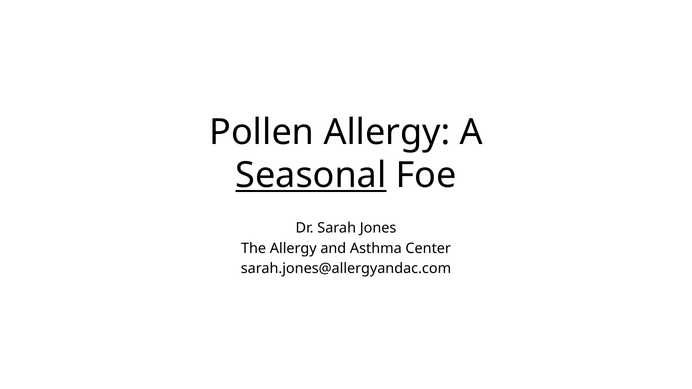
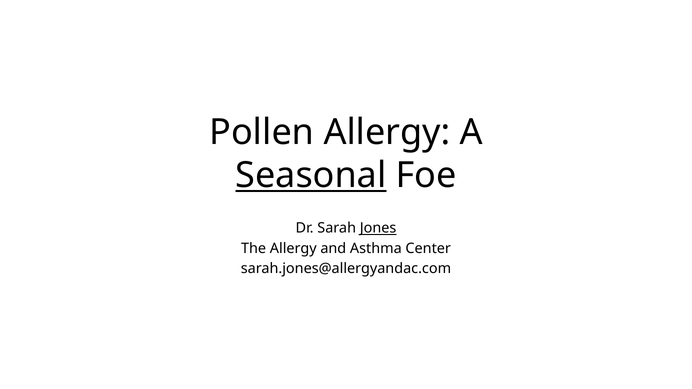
Jones underline: none -> present
